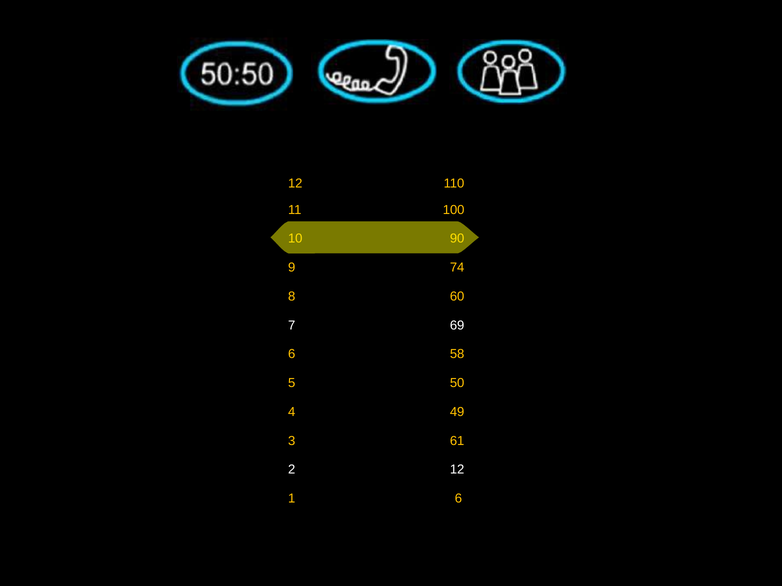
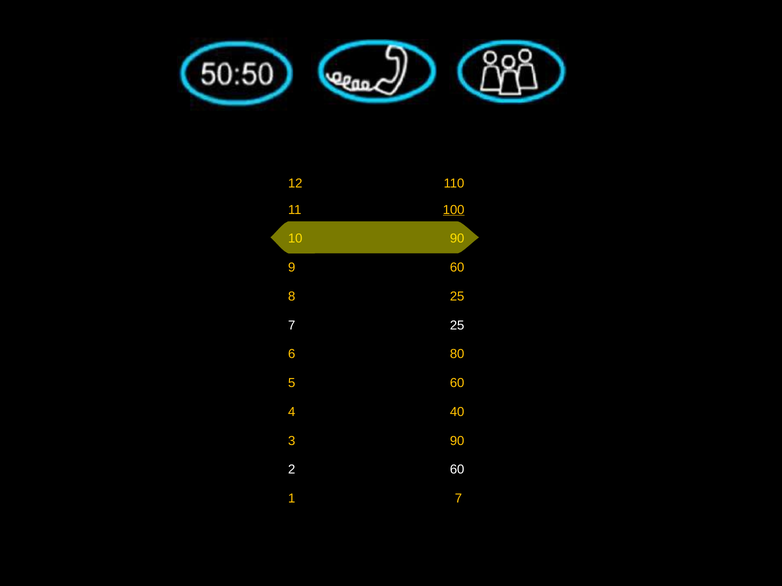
100 underline: none -> present
9 74: 74 -> 60
8 60: 60 -> 25
7 69: 69 -> 25
58: 58 -> 80
5 50: 50 -> 60
49: 49 -> 40
3 61: 61 -> 90
2 12: 12 -> 60
1 6: 6 -> 7
